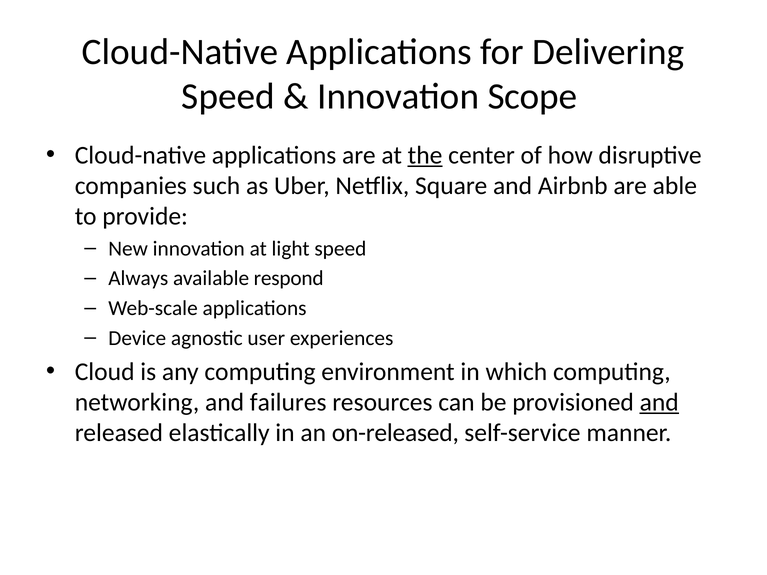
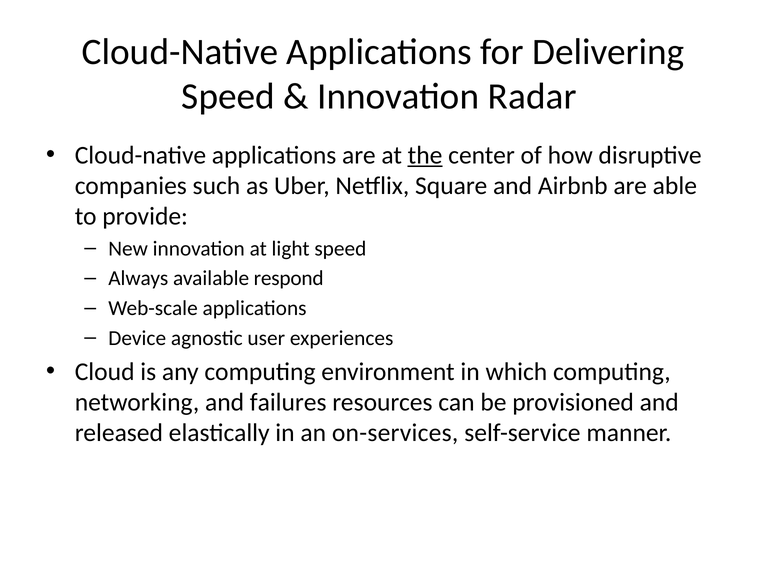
Scope: Scope -> Radar
and at (659, 402) underline: present -> none
on-released: on-released -> on-services
